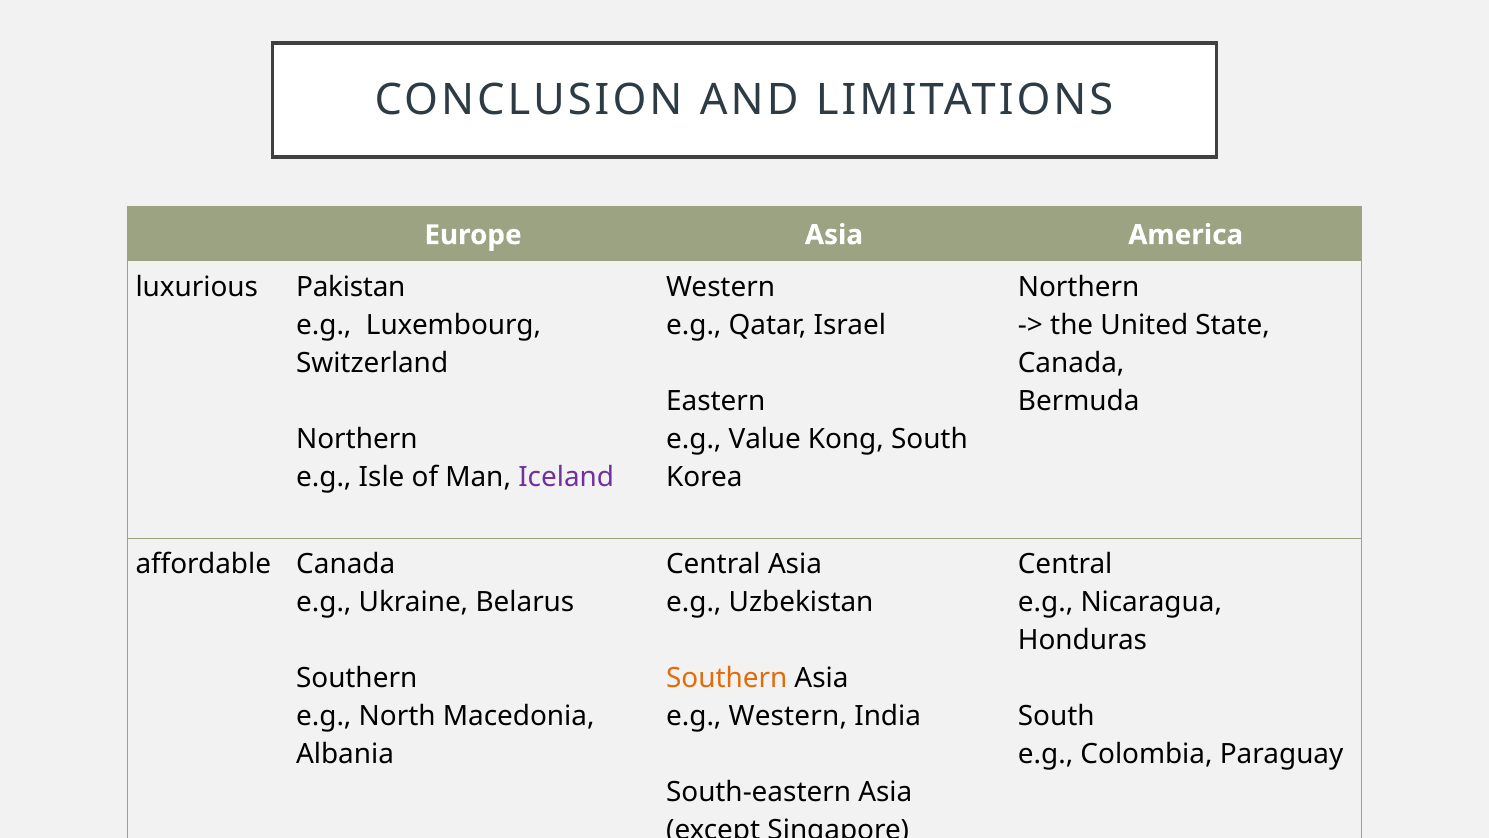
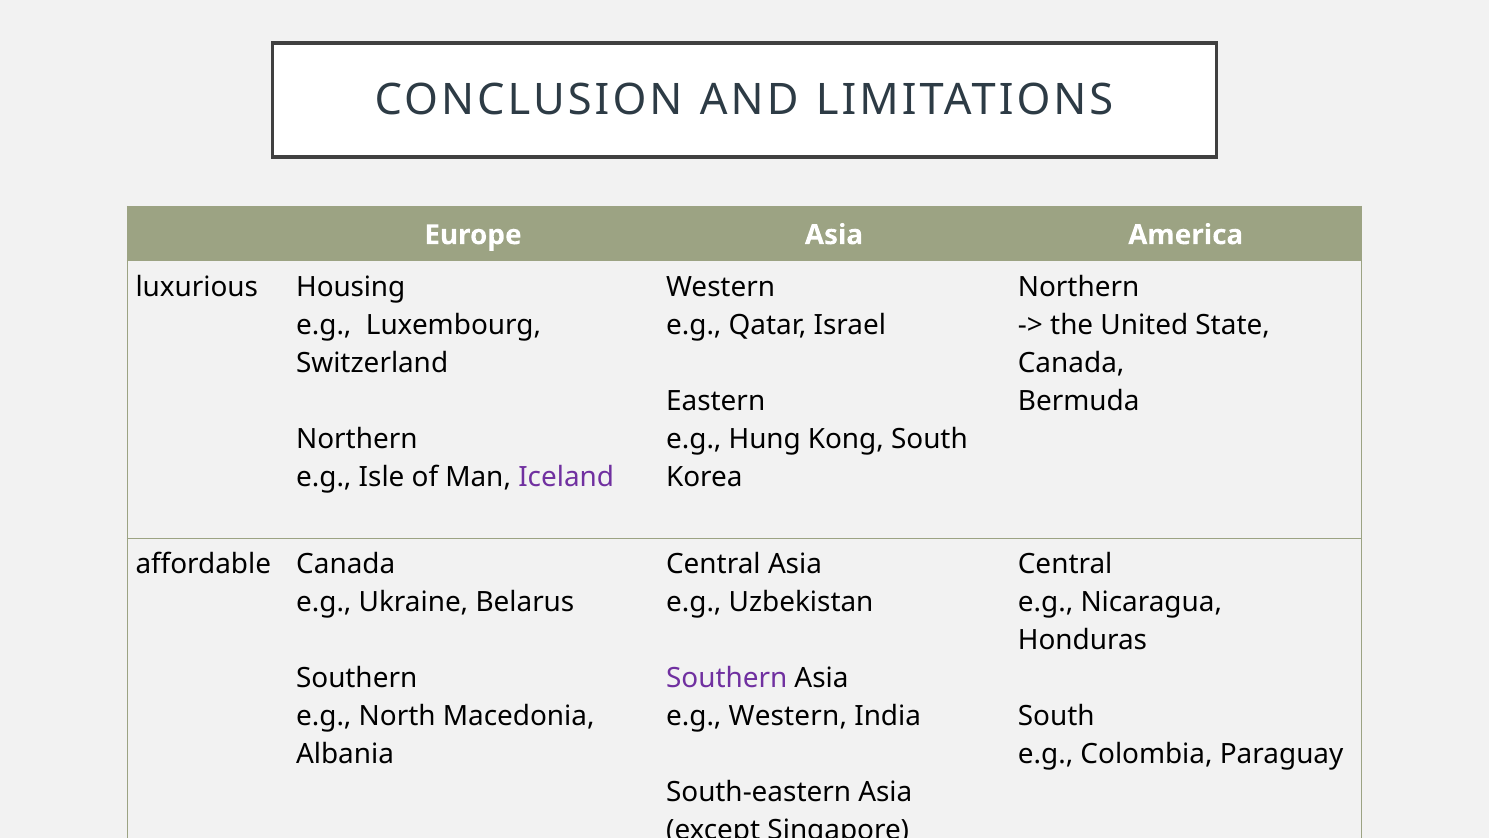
Pakistan: Pakistan -> Housing
Value: Value -> Hung
Southern at (727, 678) colour: orange -> purple
